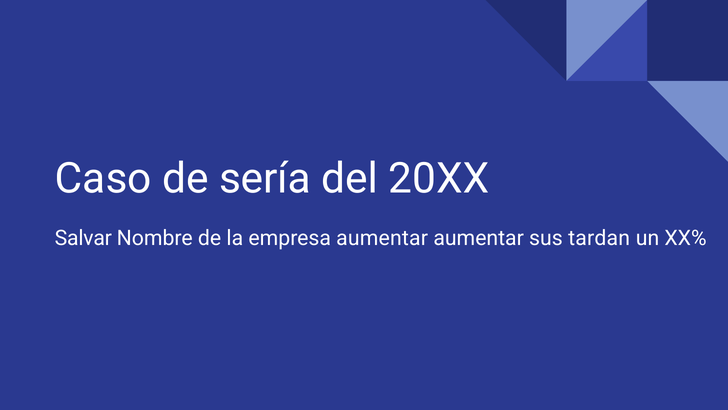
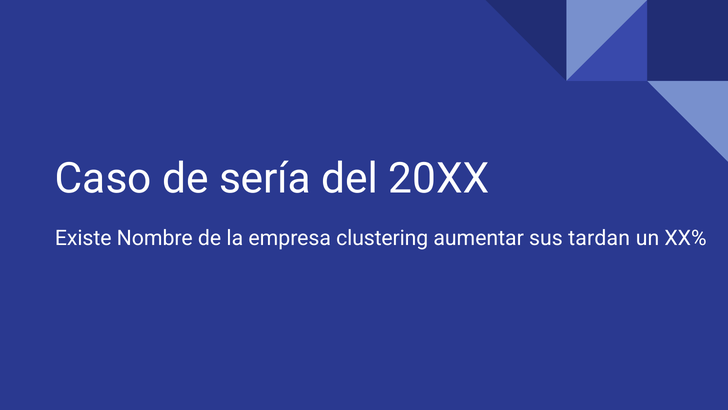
Salvar: Salvar -> Existe
empresa aumentar: aumentar -> clustering
